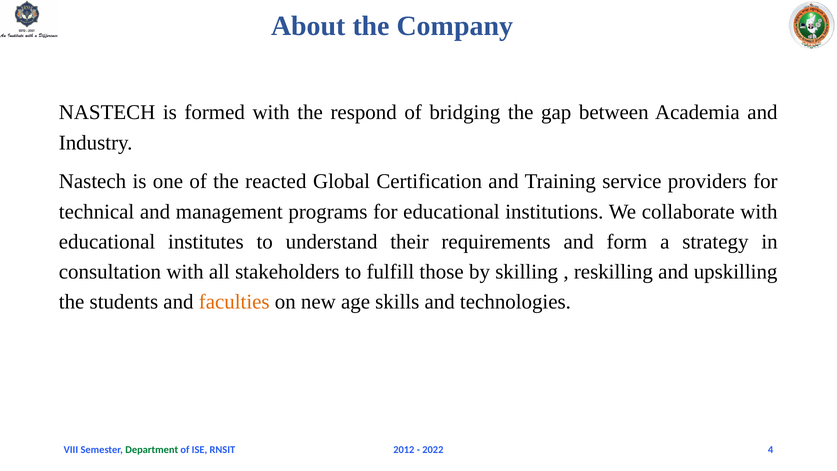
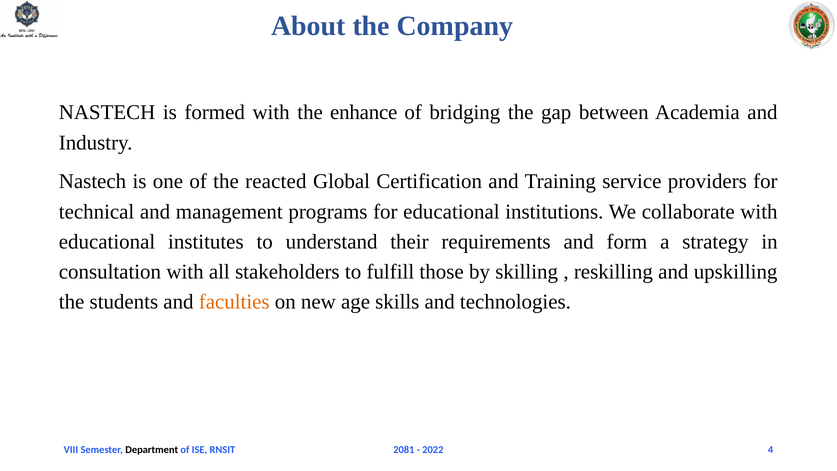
respond: respond -> enhance
Department colour: green -> black
2012: 2012 -> 2081
